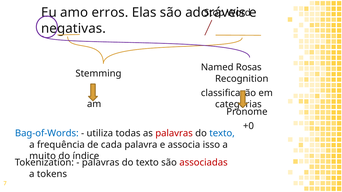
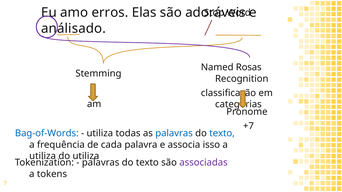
negativas: negativas -> análisado
+0: +0 -> +7
palavras at (174, 134) colour: red -> blue
muito at (43, 156): muito -> utiliza
do índice: índice -> utiliza
associadas colour: red -> purple
